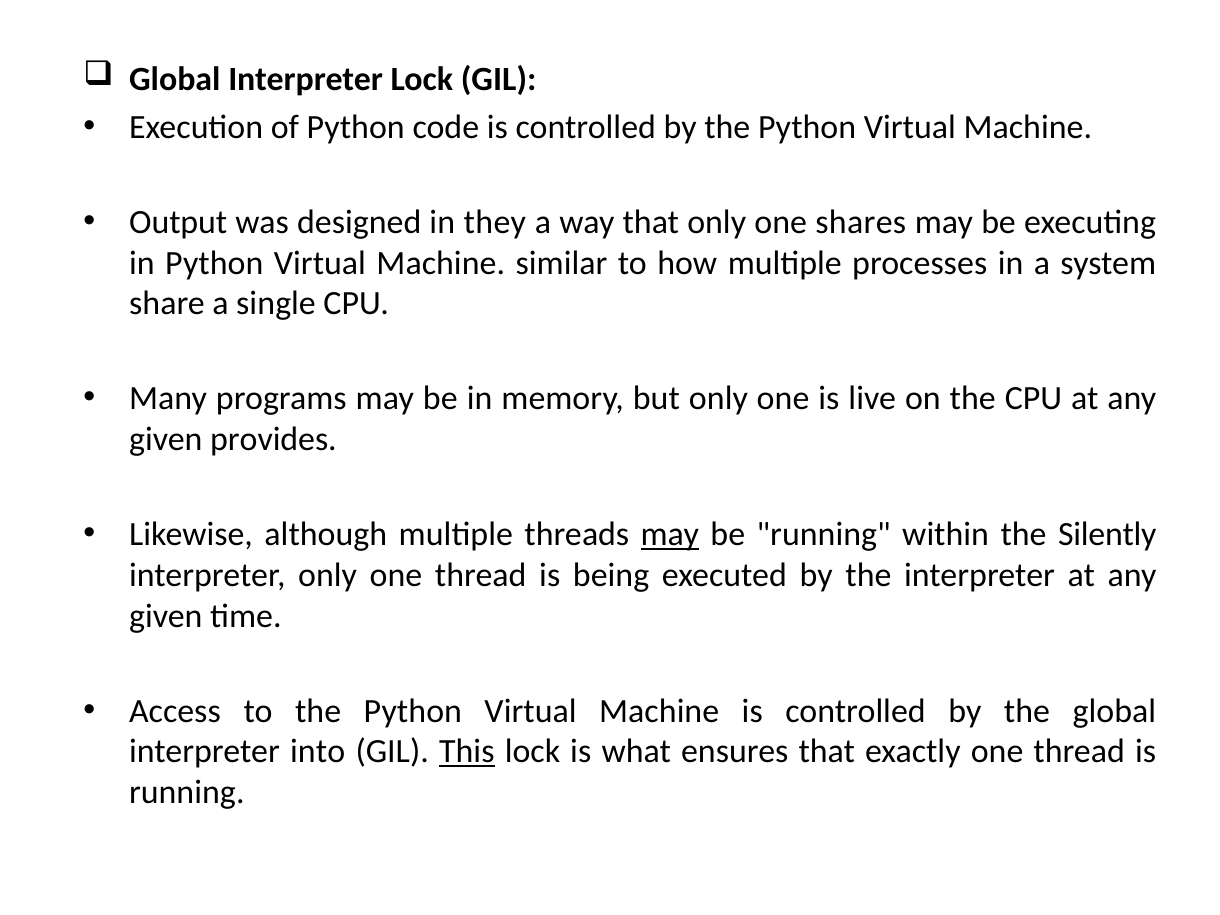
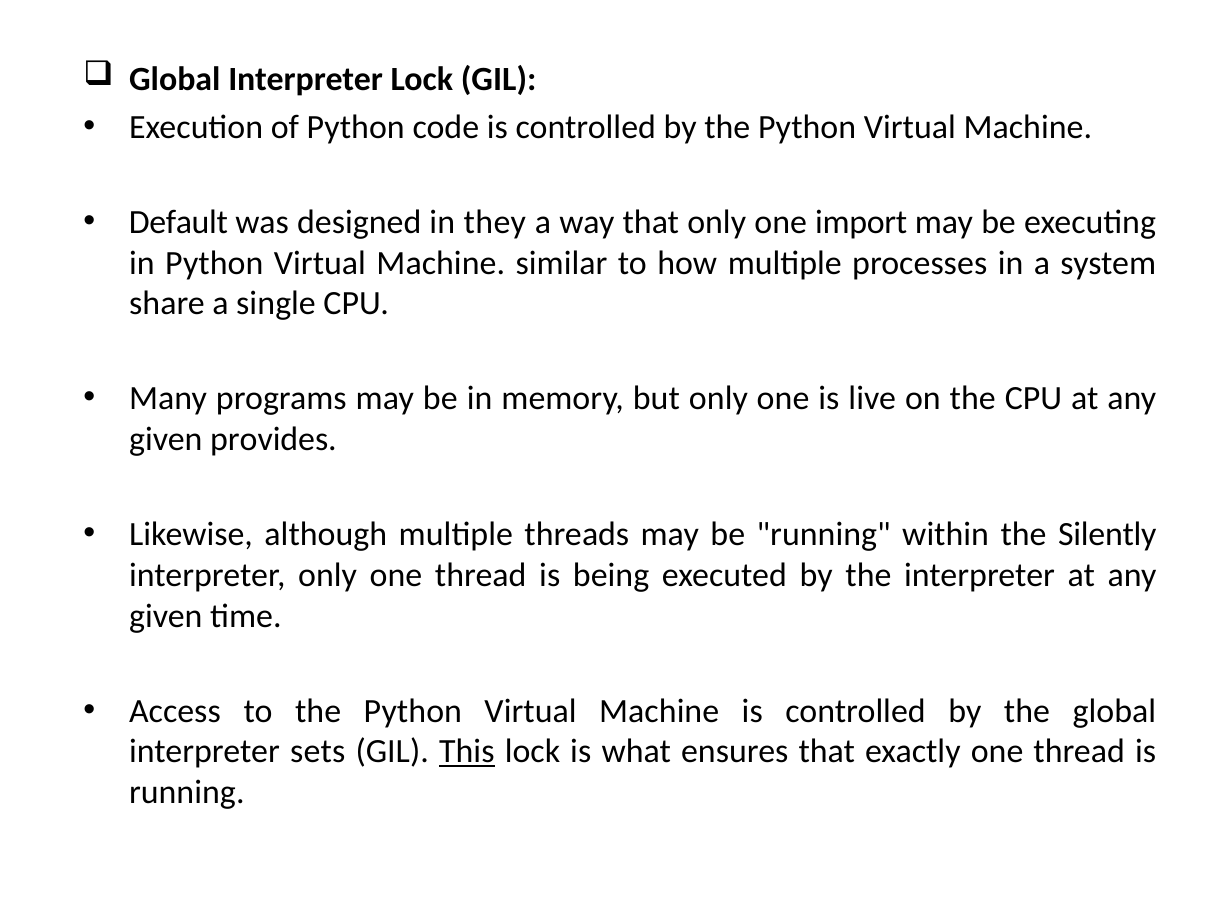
Output: Output -> Default
shares: shares -> import
may at (670, 534) underline: present -> none
into: into -> sets
